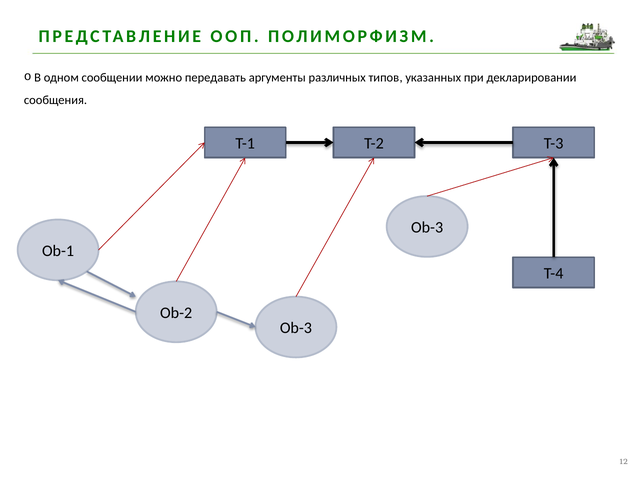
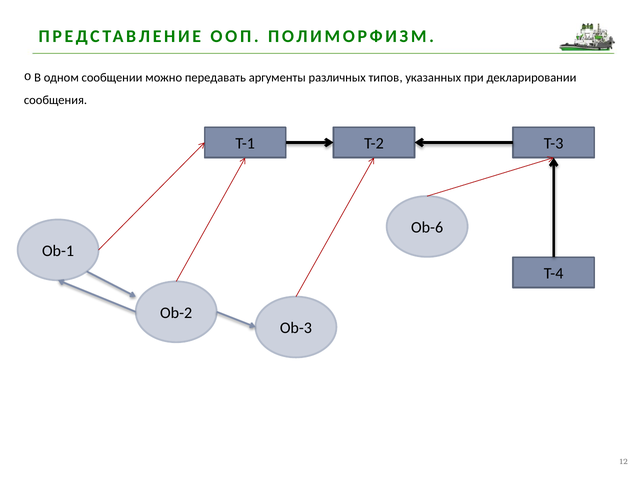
Ob-3 at (427, 227): Ob-3 -> Ob-6
